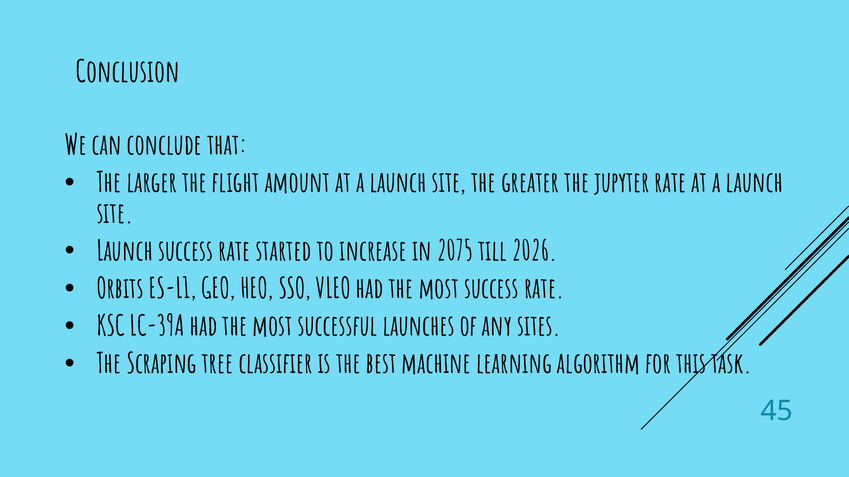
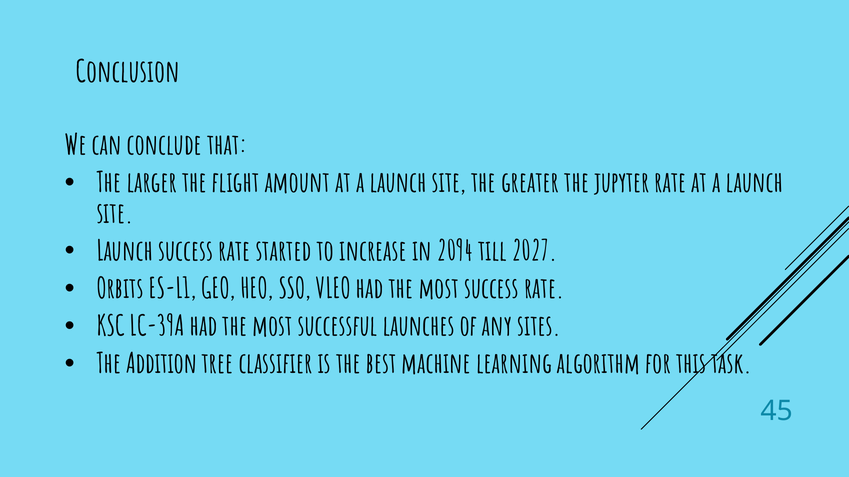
2075: 2075 -> 2094
2026: 2026 -> 2027
Scraping: Scraping -> Addition
